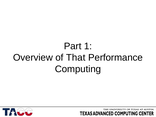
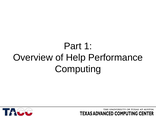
That: That -> Help
